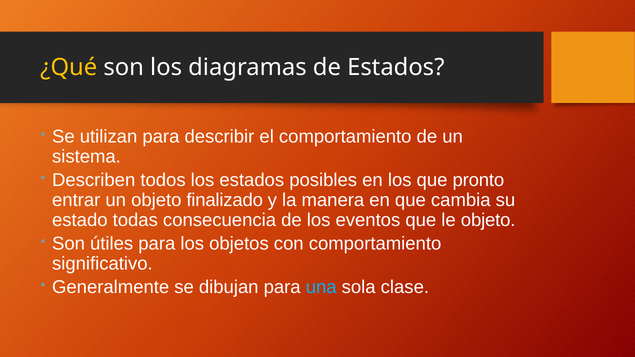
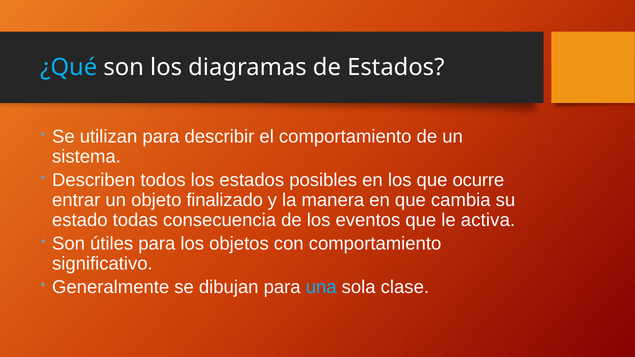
¿Qué colour: yellow -> light blue
pronto: pronto -> ocurre
le objeto: objeto -> activa
